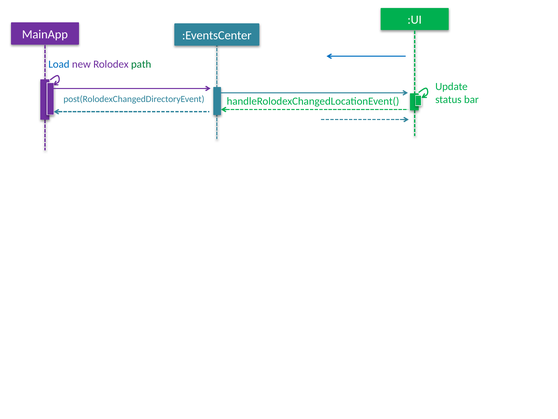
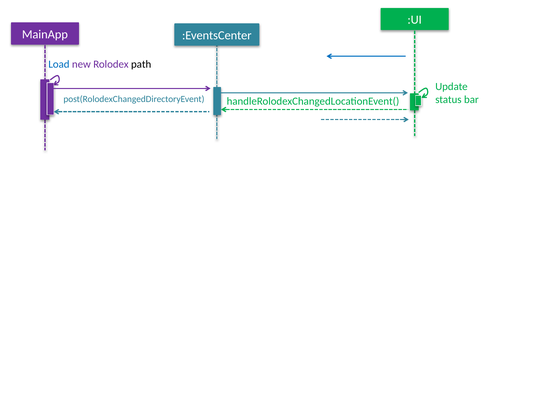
path colour: green -> black
